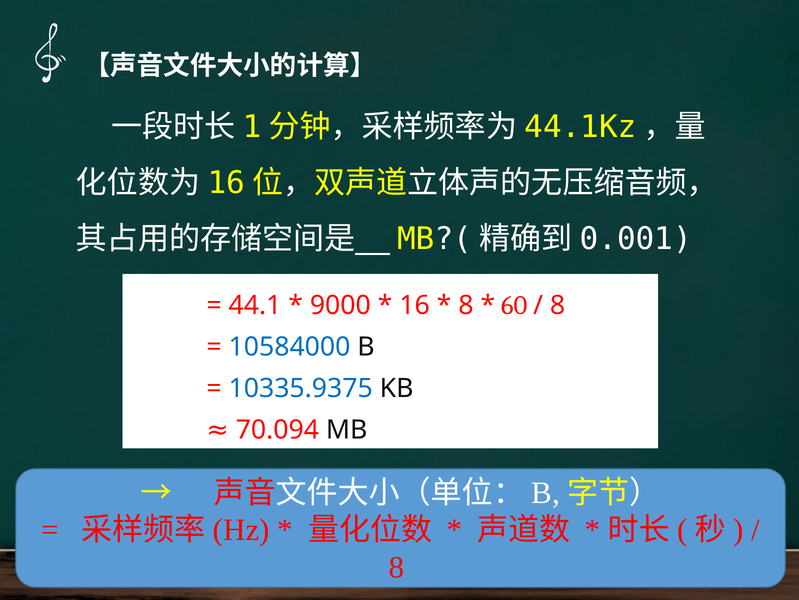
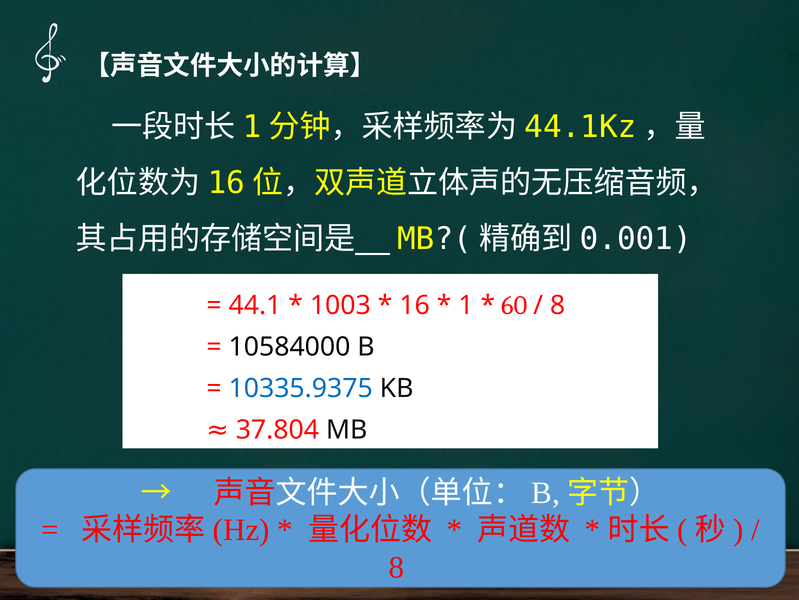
9000: 9000 -> 1003
8 at (466, 305): 8 -> 1
10584000 colour: blue -> black
70.094: 70.094 -> 37.804
